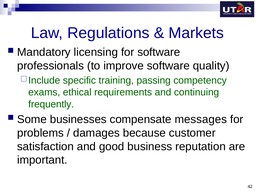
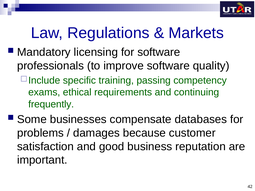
messages: messages -> databases
